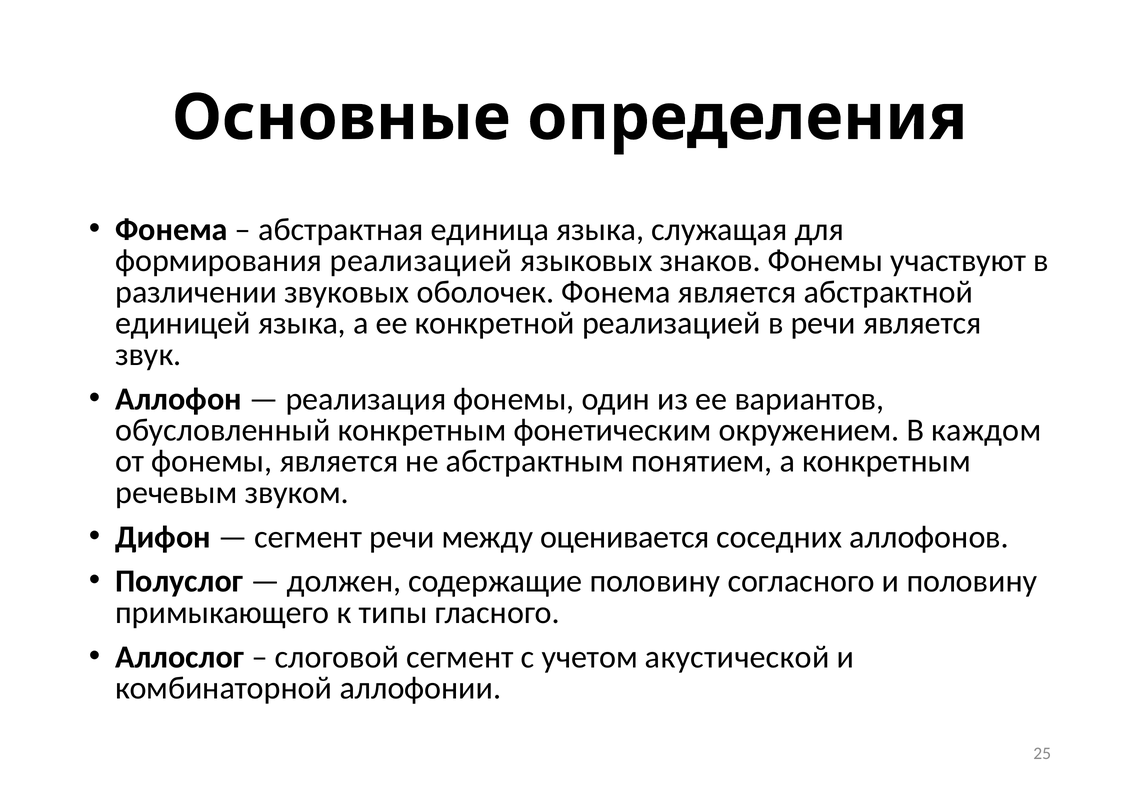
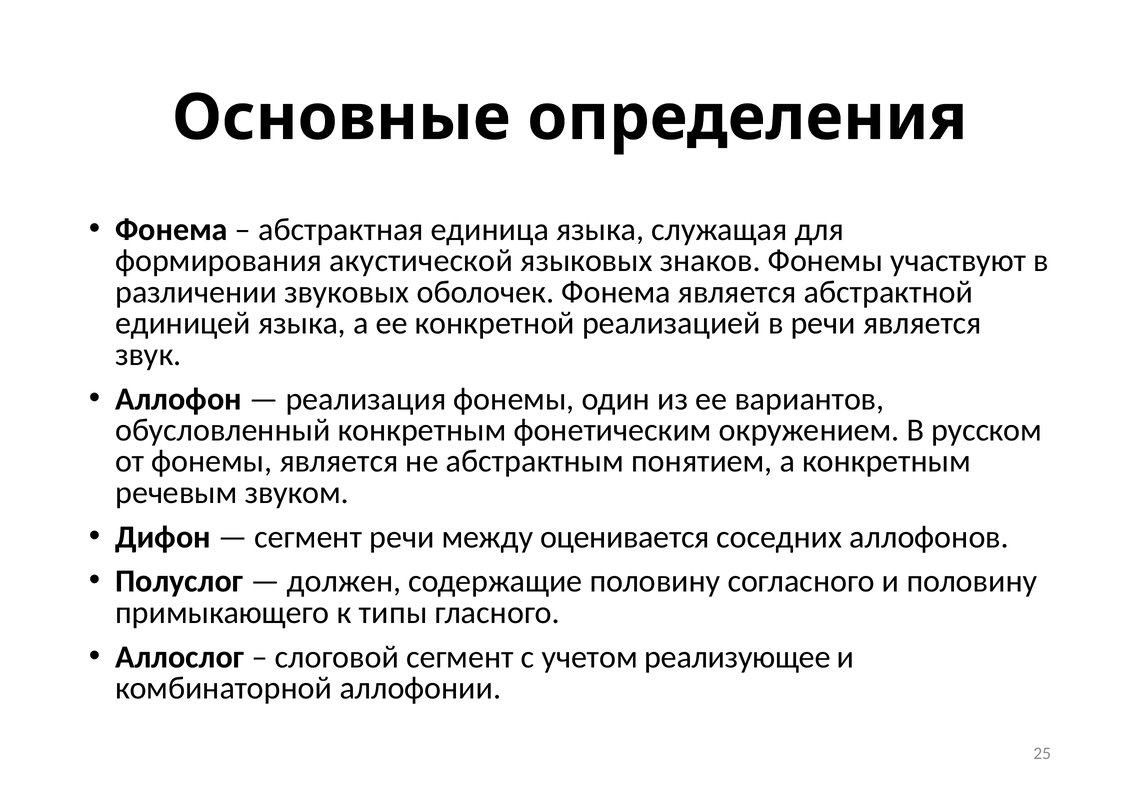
формирования реализацией: реализацией -> акустической
каждом: каждом -> русском
акустической: акустической -> реализующее
